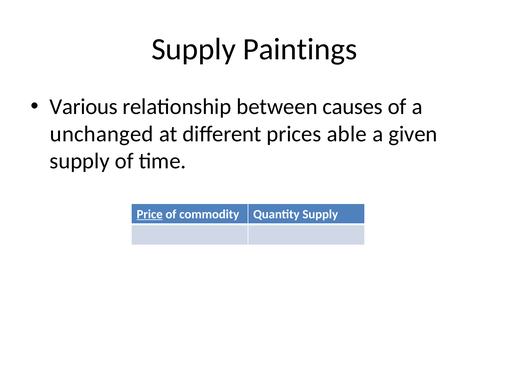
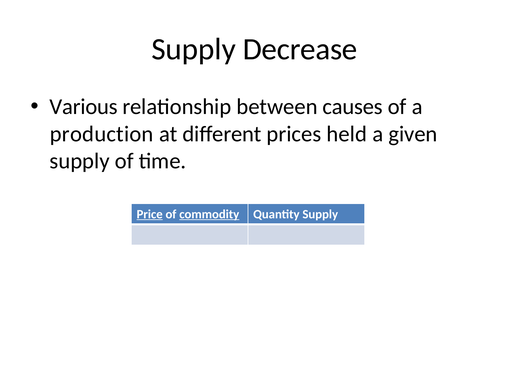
Paintings: Paintings -> Decrease
unchanged: unchanged -> production
able: able -> held
commodity underline: none -> present
